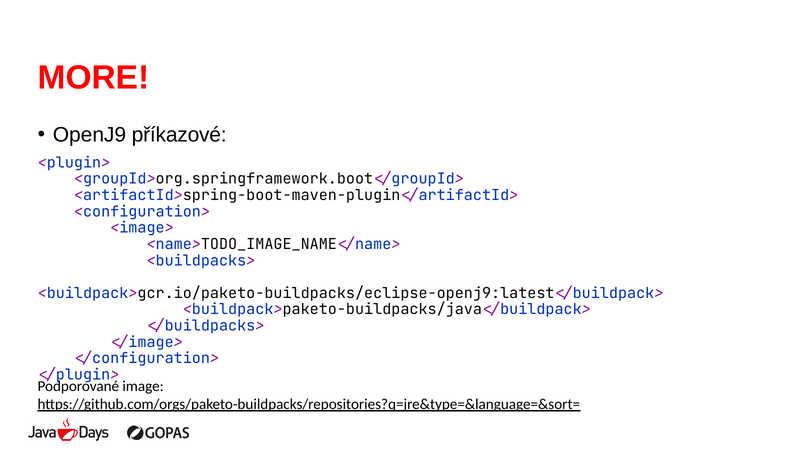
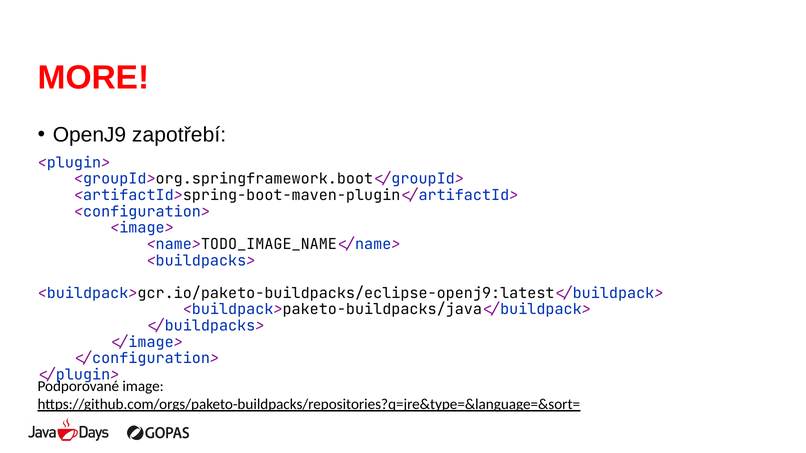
příkazové: příkazové -> zapotřebí
